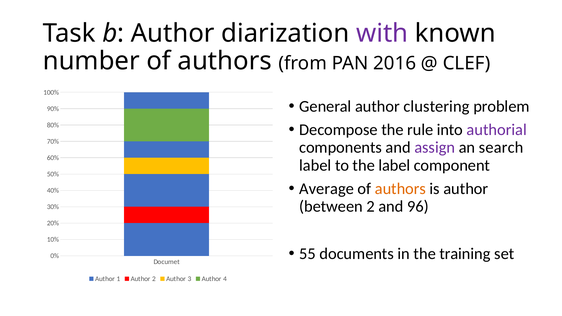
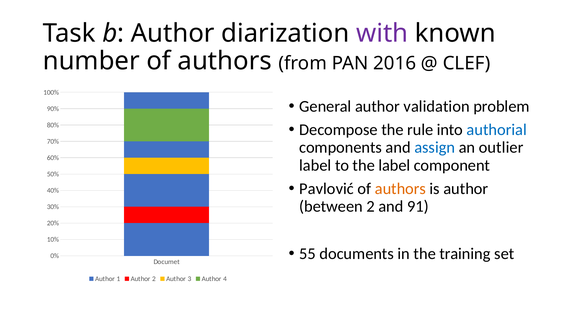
clustering: clustering -> validation
authorial colour: purple -> blue
assign colour: purple -> blue
search: search -> outlier
Average: Average -> Pavlović
96: 96 -> 91
